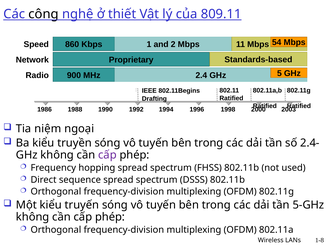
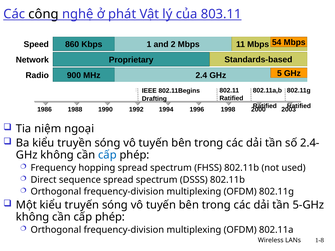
thiết: thiết -> phát
809.11: 809.11 -> 803.11
cấp at (107, 155) colour: purple -> blue
